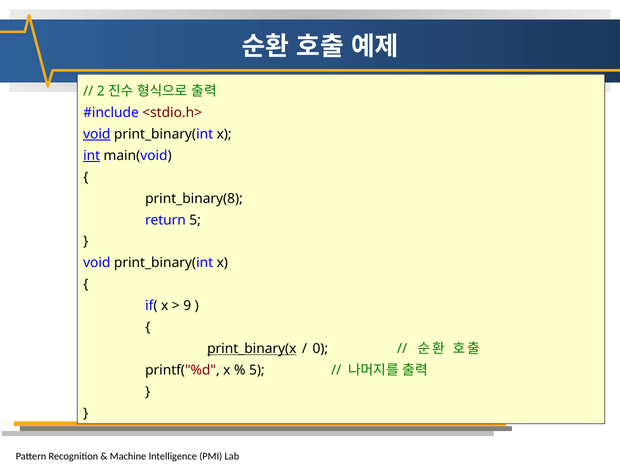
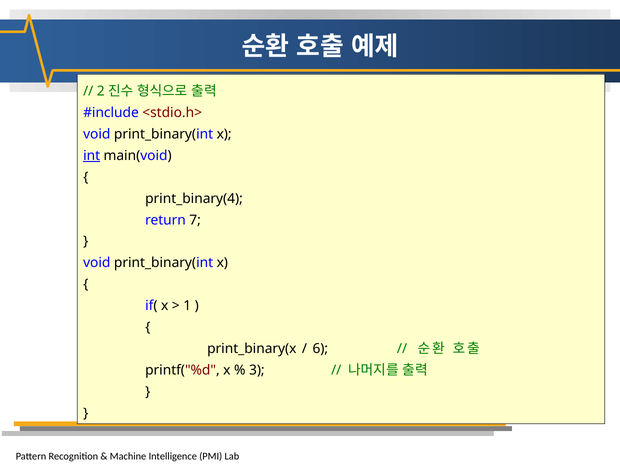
void at (97, 134) underline: present -> none
print_binary(8: print_binary(8 -> print_binary(4
return 5: 5 -> 7
9: 9 -> 1
print_binary(x underline: present -> none
0: 0 -> 6
5 at (257, 370): 5 -> 3
